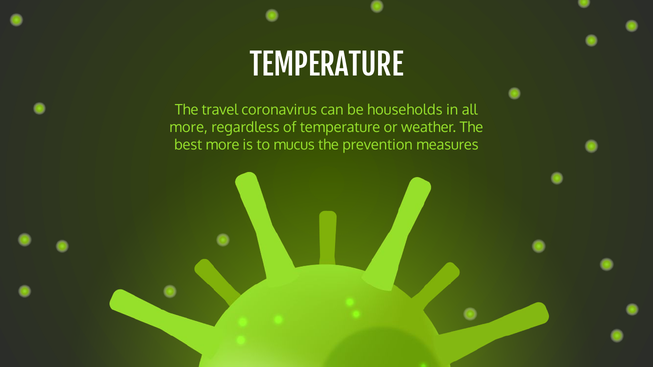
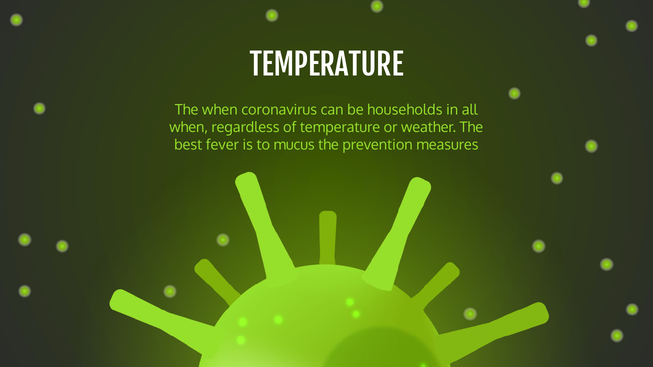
The travel: travel -> when
more at (189, 128): more -> when
best more: more -> fever
